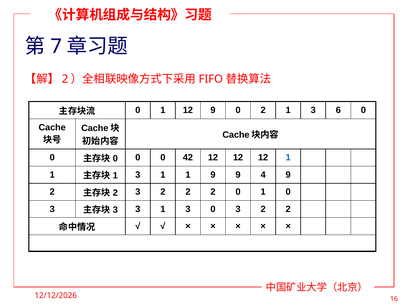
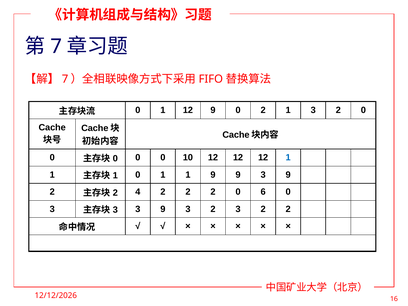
2 at (65, 79): 2 -> 7
1 3 6: 6 -> 2
42: 42 -> 10
3 at (138, 175): 3 -> 0
9 9 4: 4 -> 3
2 3: 3 -> 4
2 0 1: 1 -> 6
3 3 1: 1 -> 9
0 at (213, 209): 0 -> 2
